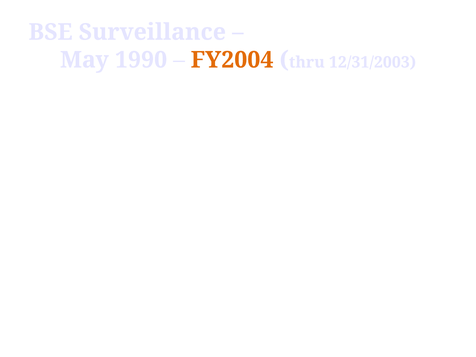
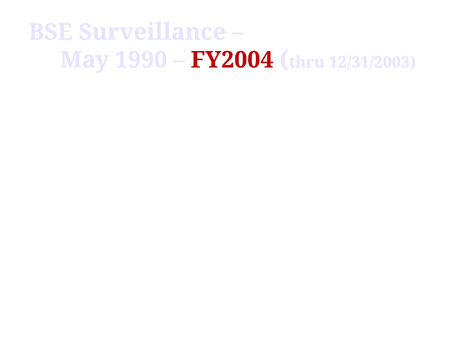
FY2004 colour: orange -> red
